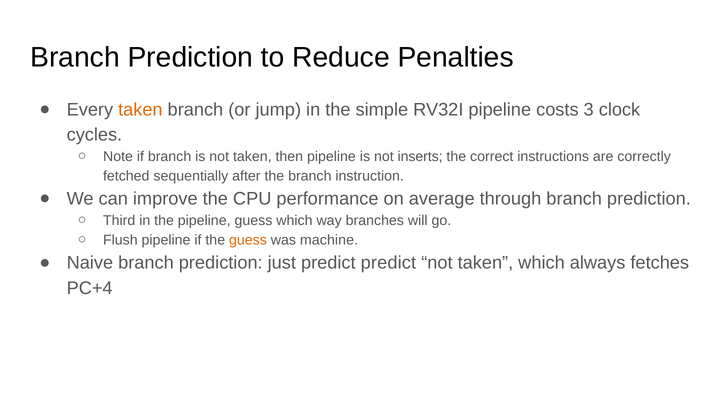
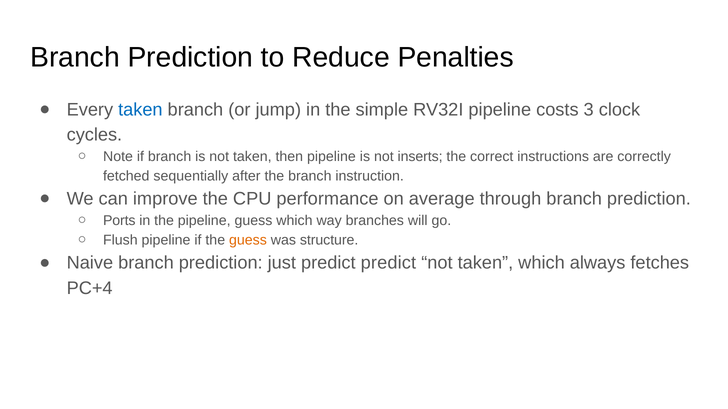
taken at (140, 110) colour: orange -> blue
Third: Third -> Ports
machine: machine -> structure
